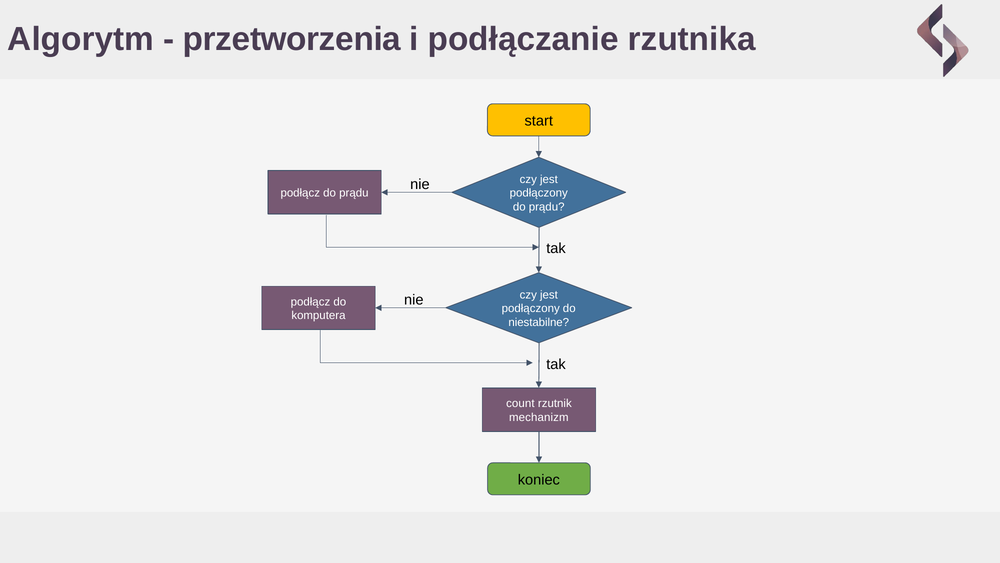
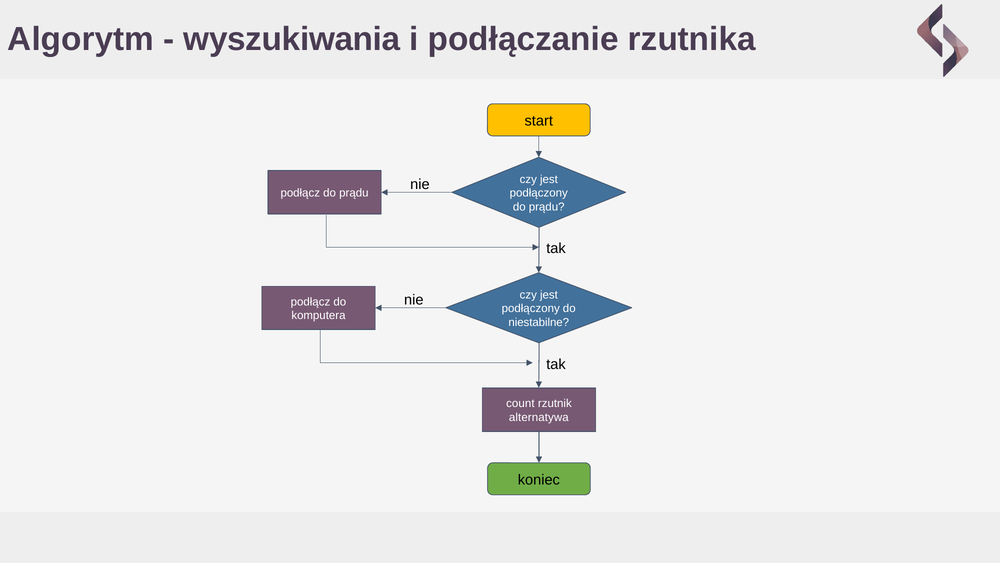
przetworzenia: przetworzenia -> wyszukiwania
mechanizm: mechanizm -> alternatywa
